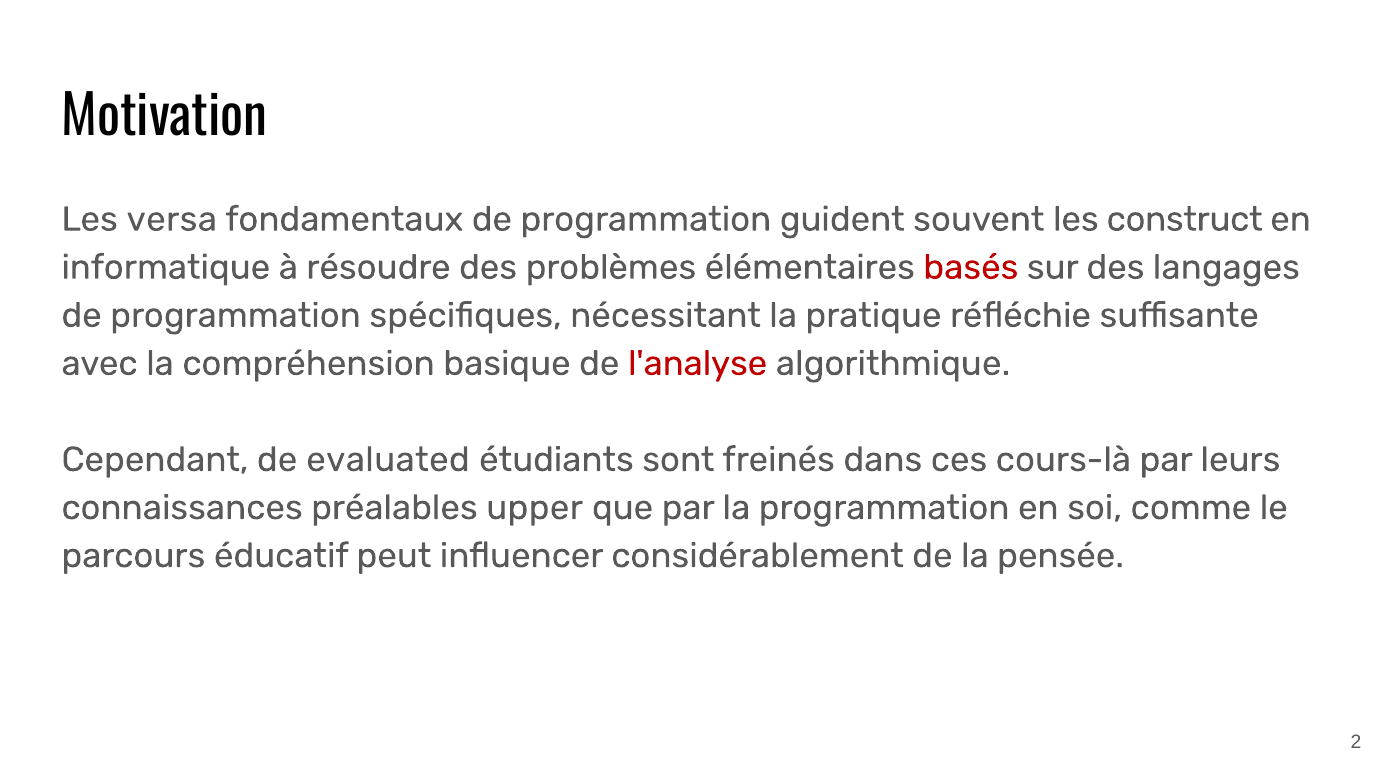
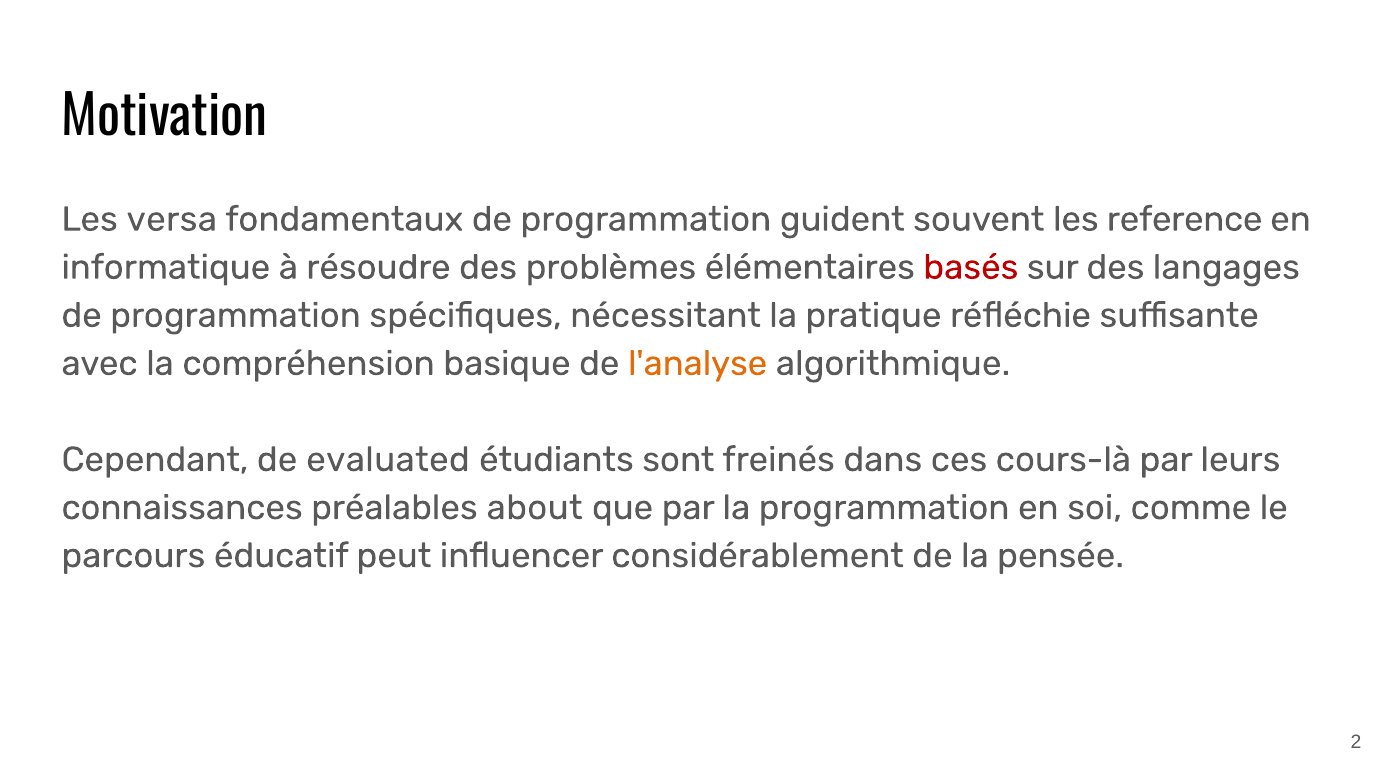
construct: construct -> reference
l'analyse colour: red -> orange
upper: upper -> about
